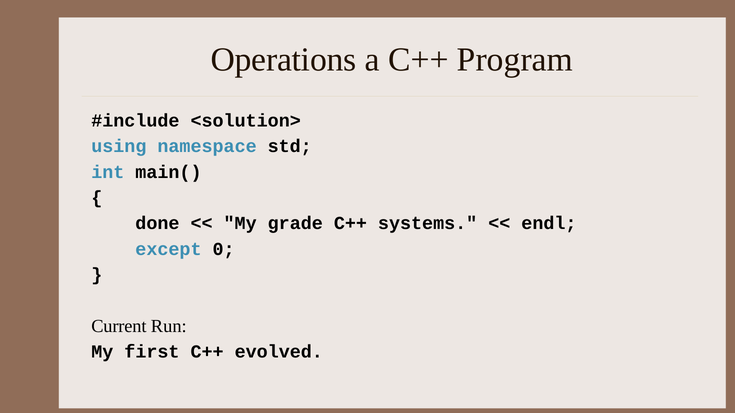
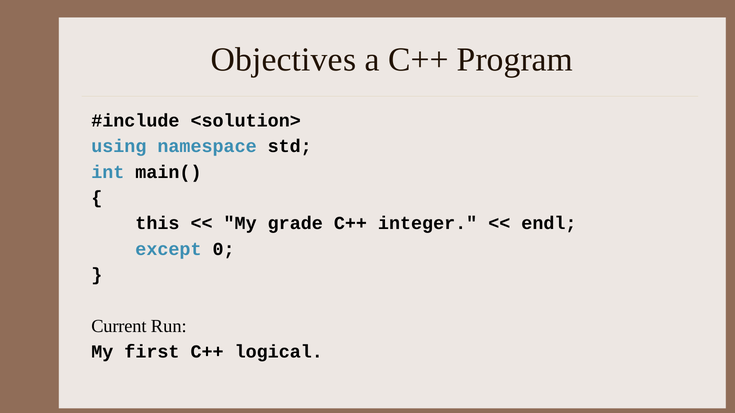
Operations: Operations -> Objectives
done: done -> this
systems: systems -> integer
evolved: evolved -> logical
